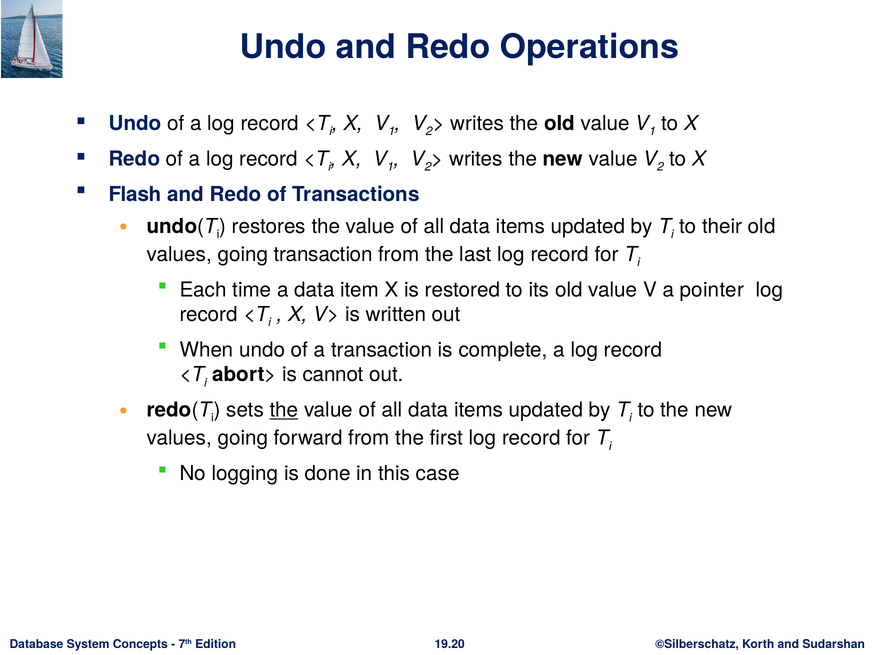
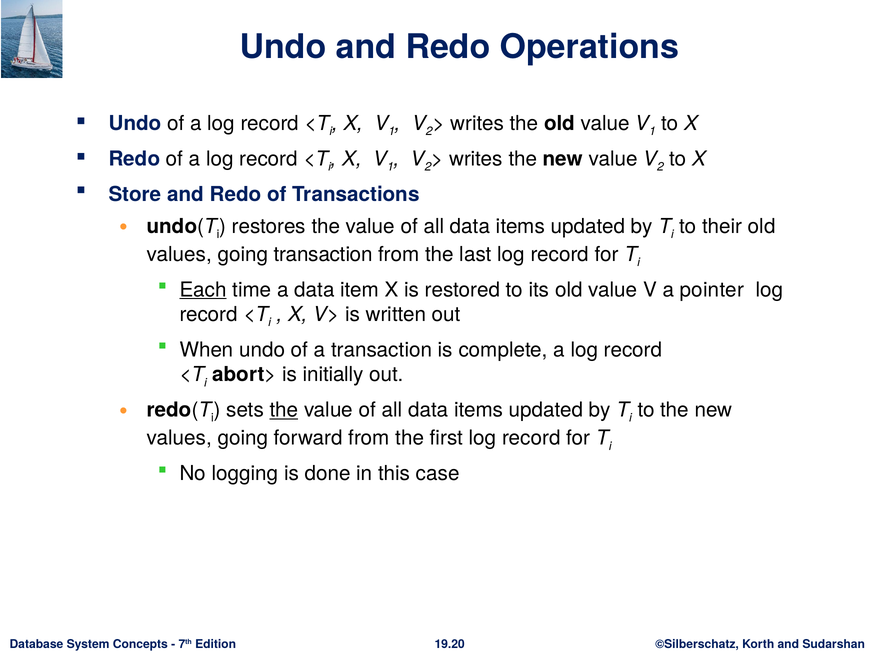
Flash: Flash -> Store
Each underline: none -> present
cannot: cannot -> initially
